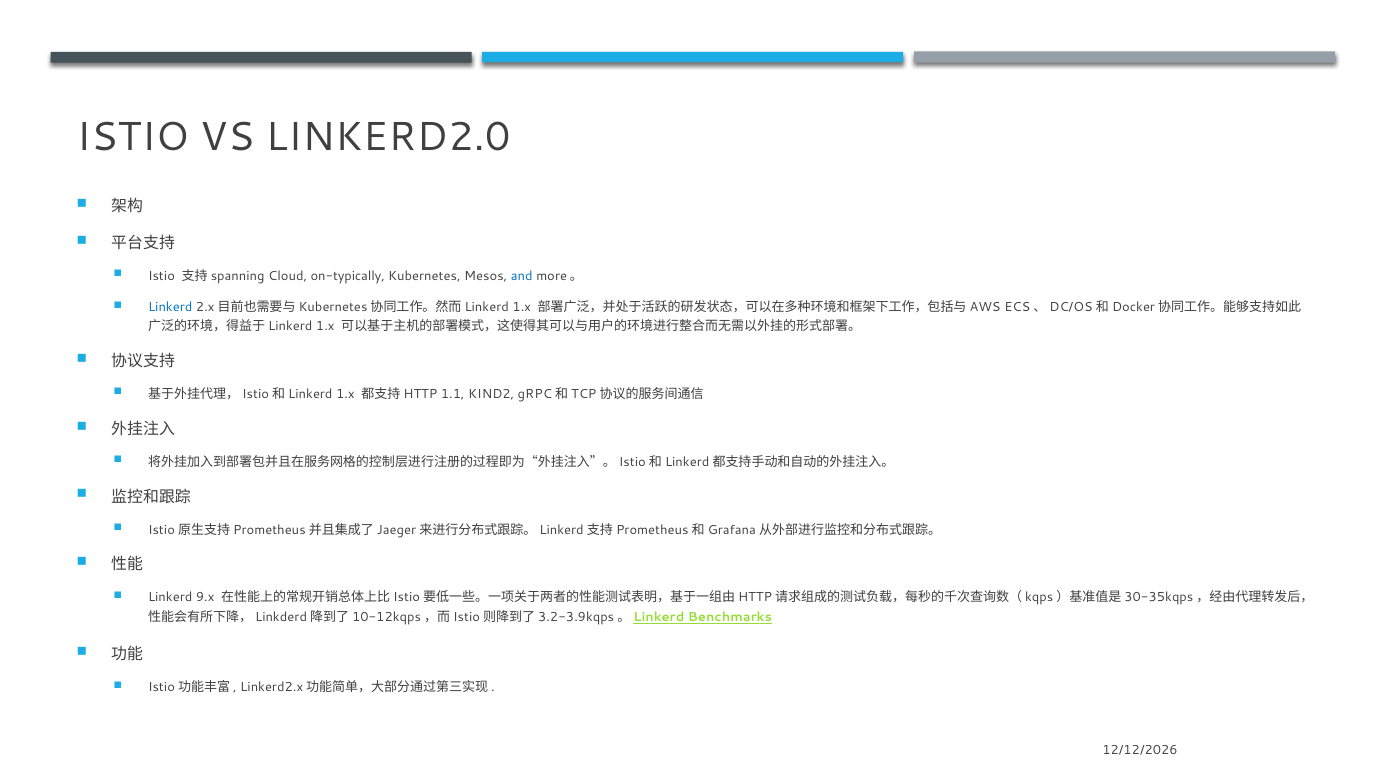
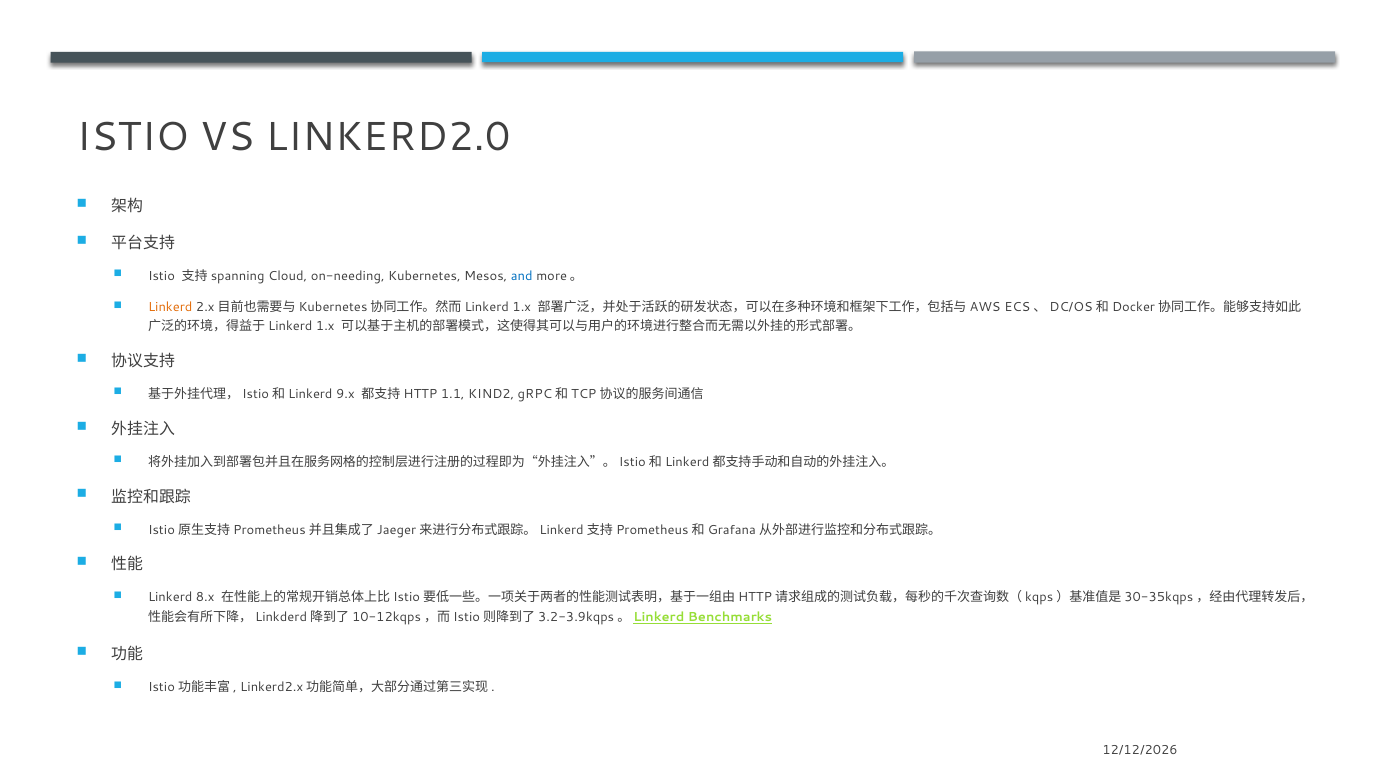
on-typically: on-typically -> on-needing
Linkerd at (170, 308) colour: blue -> orange
1.x at (345, 394): 1.x -> 9.x
9.x: 9.x -> 8.x
